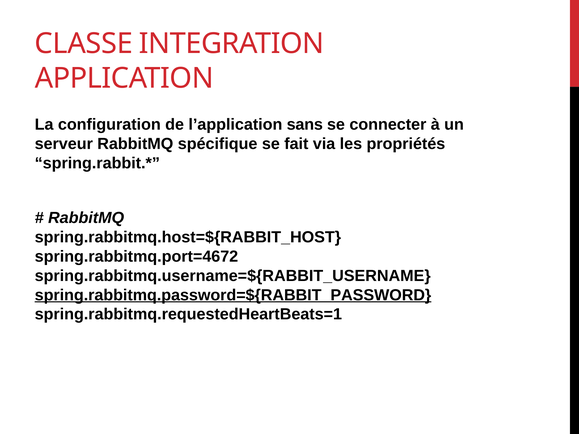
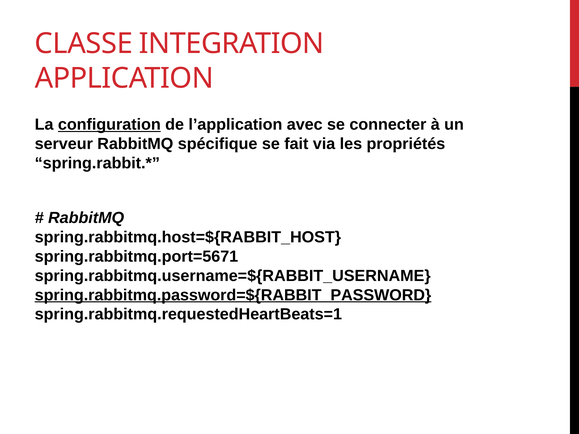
configuration underline: none -> present
sans: sans -> avec
spring.rabbitmq.port=4672: spring.rabbitmq.port=4672 -> spring.rabbitmq.port=5671
